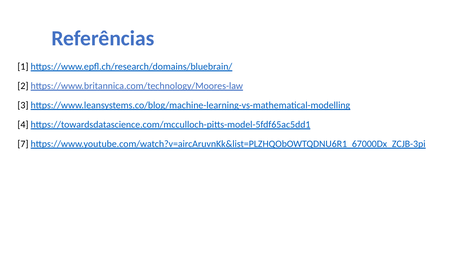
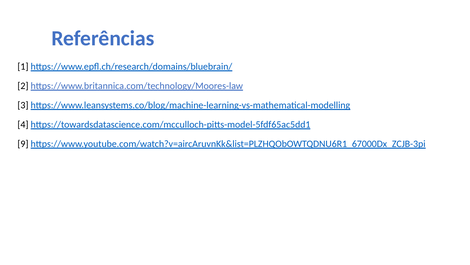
7: 7 -> 9
